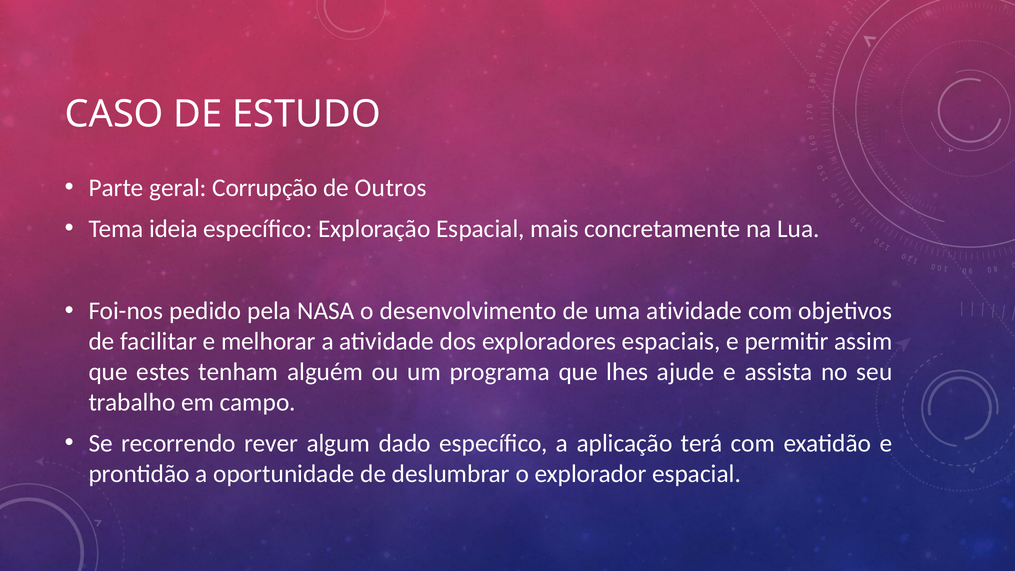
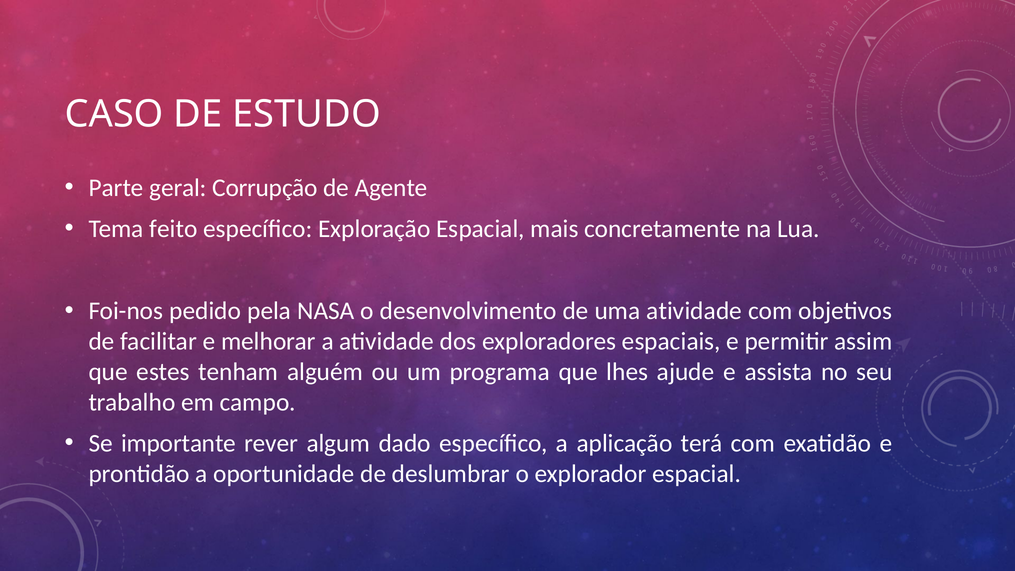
Outros: Outros -> Agente
ideia: ideia -> feito
recorrendo: recorrendo -> importante
